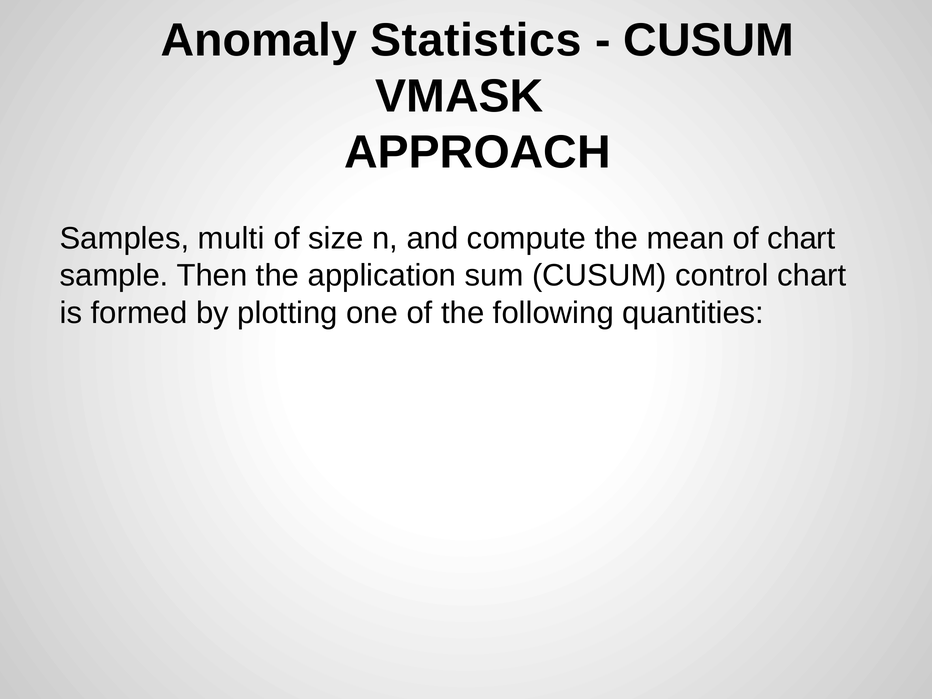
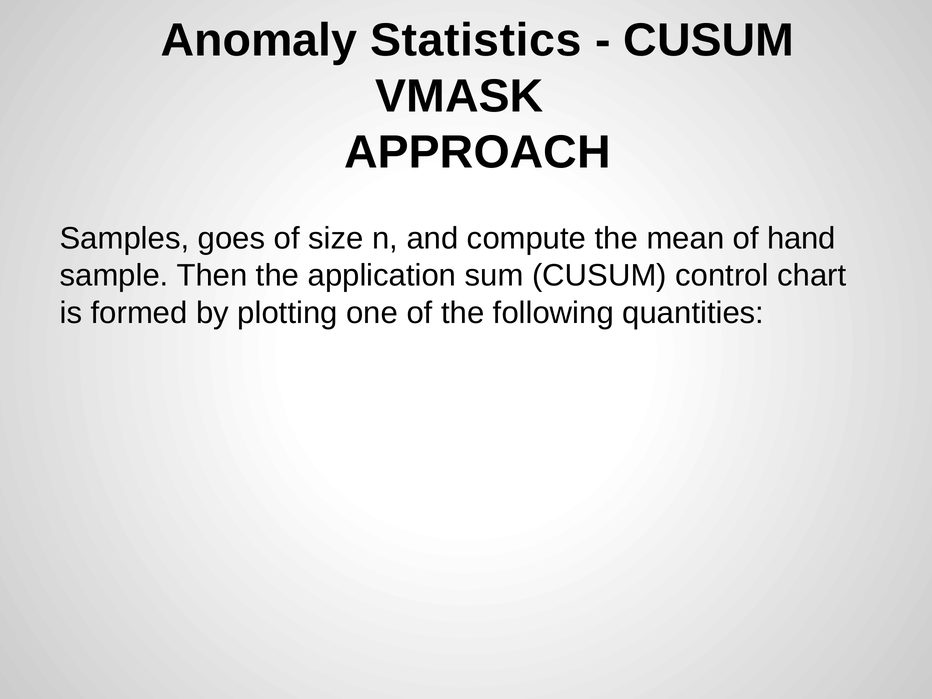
multi: multi -> goes
of chart: chart -> hand
